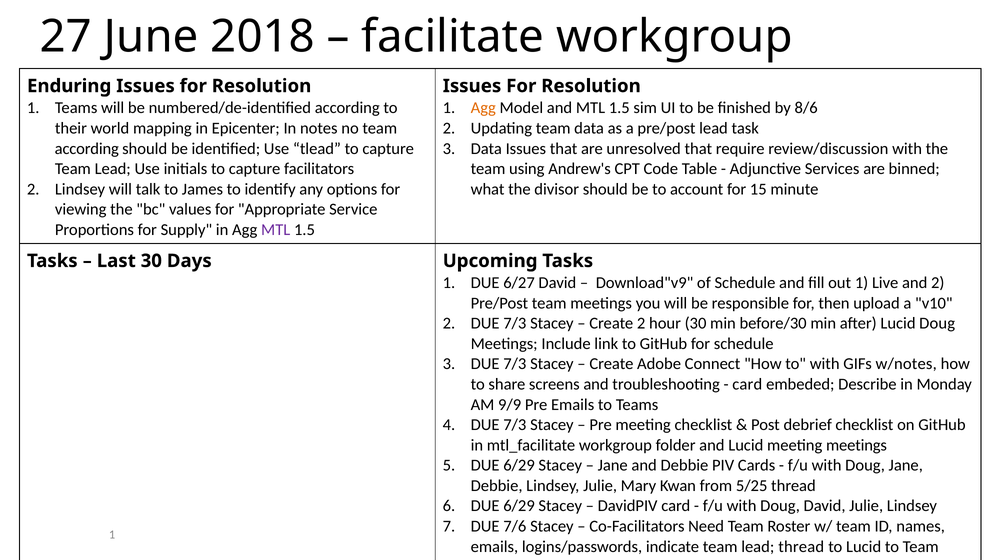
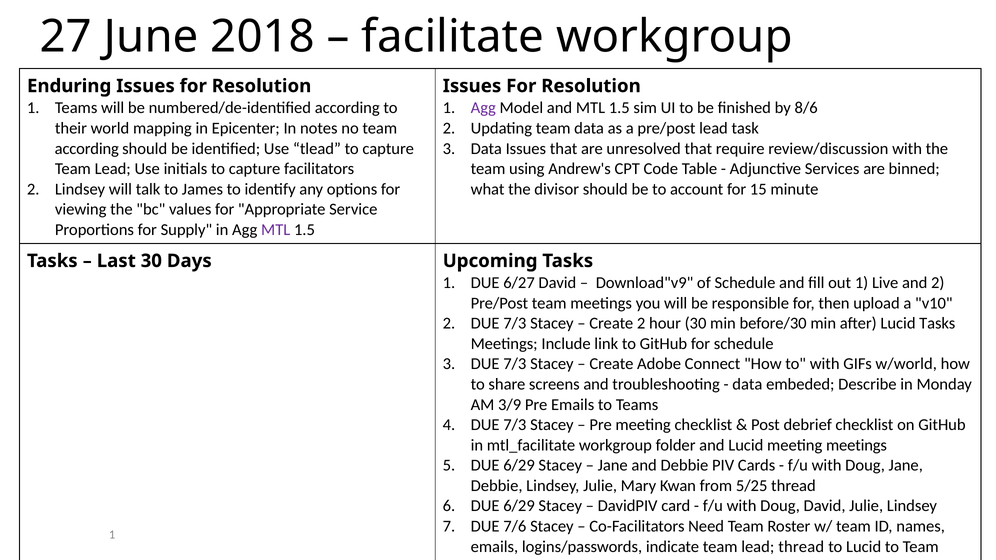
Agg at (483, 108) colour: orange -> purple
Lucid Doug: Doug -> Tasks
w/notes: w/notes -> w/world
card at (747, 384): card -> data
9/9: 9/9 -> 3/9
